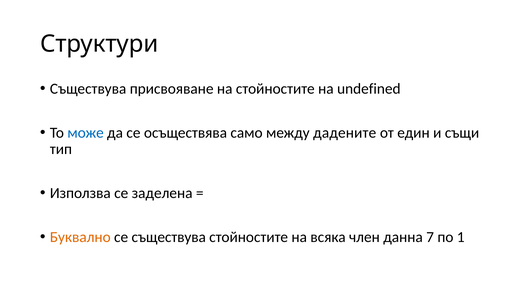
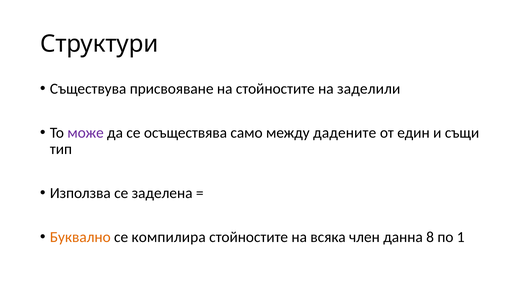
undefined: undefined -> заделили
може colour: blue -> purple
се съществува: съществува -> компилира
7: 7 -> 8
